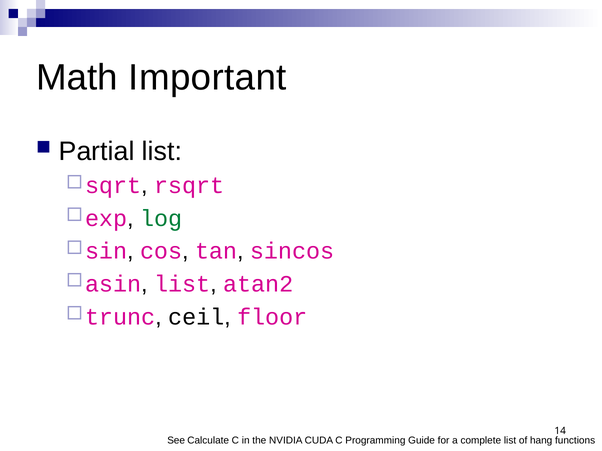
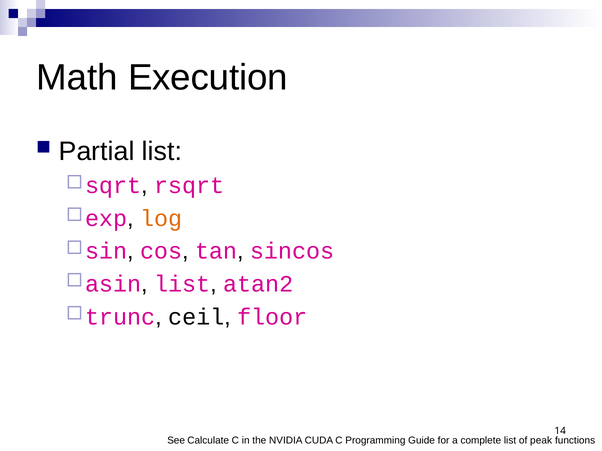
Important: Important -> Execution
log colour: green -> orange
hang: hang -> peak
